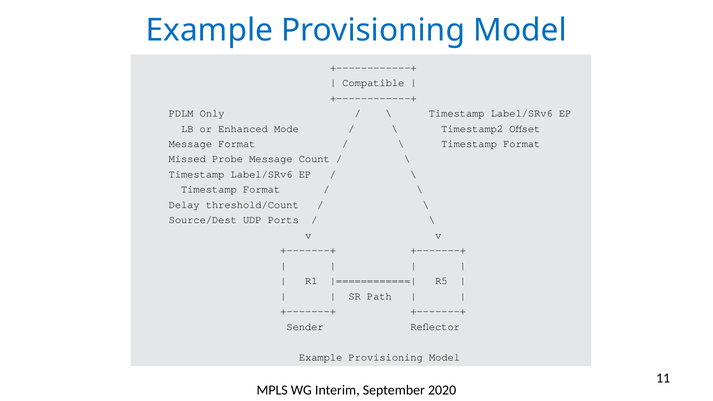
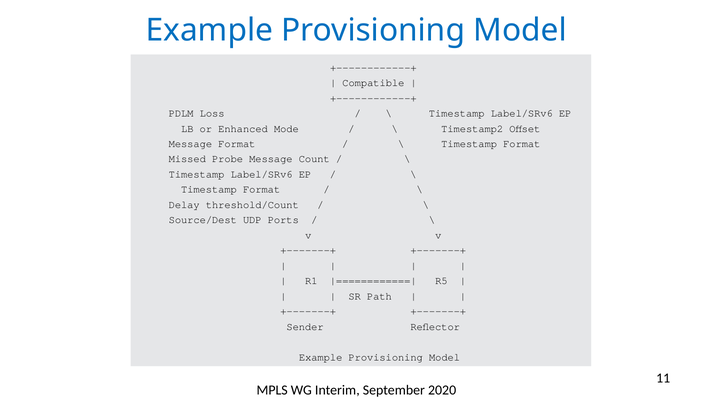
Only: Only -> Loss
